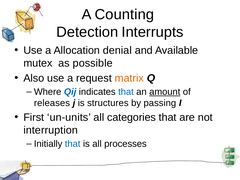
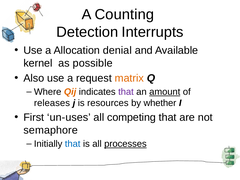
mutex: mutex -> kernel
Qij colour: blue -> orange
that at (126, 92) colour: blue -> purple
structures: structures -> resources
passing: passing -> whether
un-units: un-units -> un-uses
categories: categories -> competing
interruption: interruption -> semaphore
processes underline: none -> present
